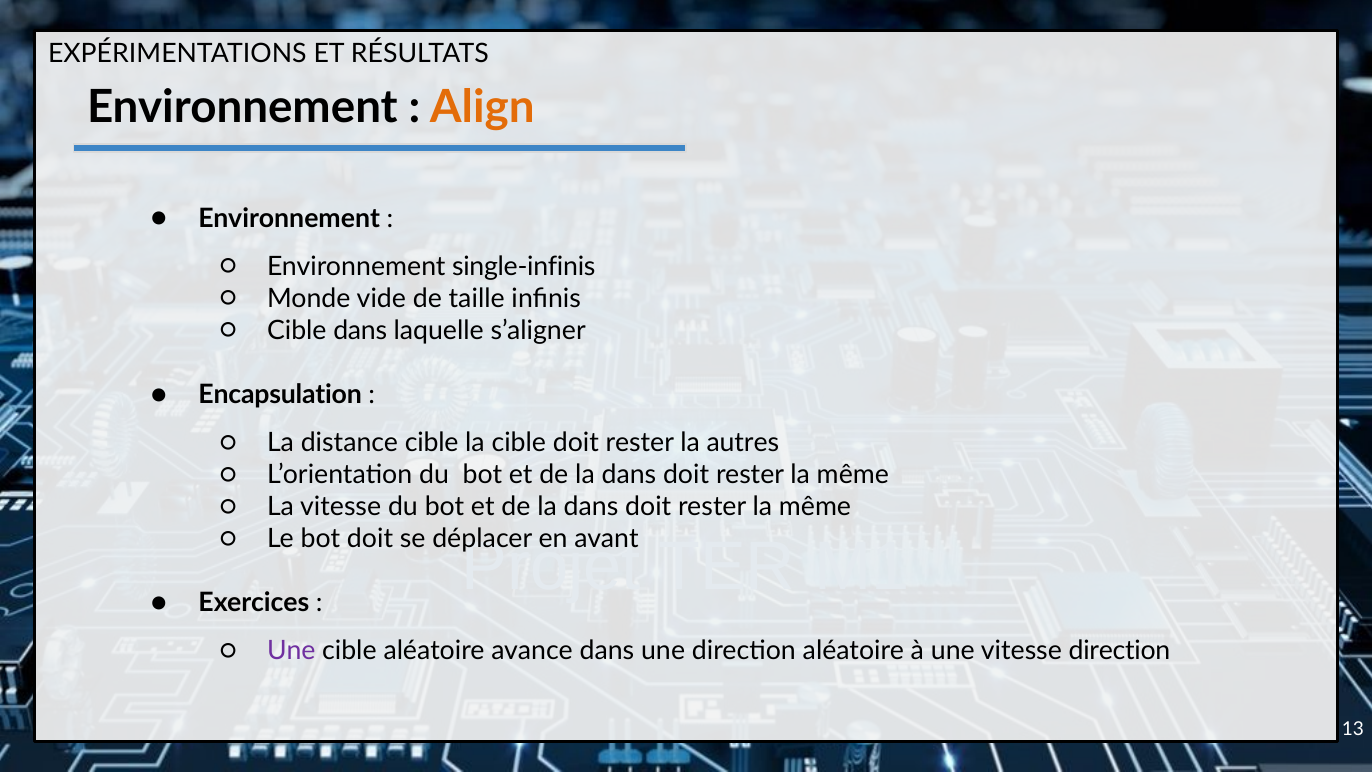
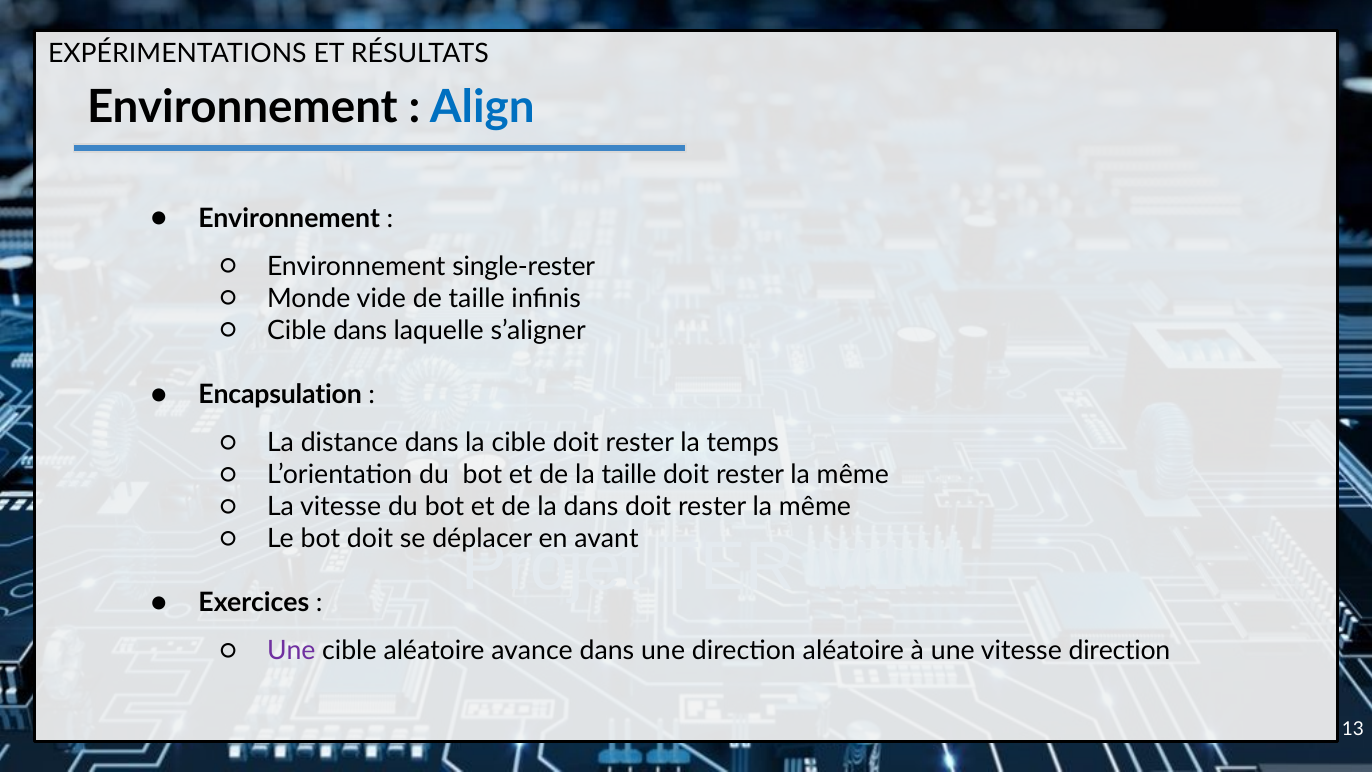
Align colour: orange -> blue
single-infinis: single-infinis -> single-rester
distance cible: cible -> dans
autres: autres -> temps
dans at (629, 475): dans -> taille
